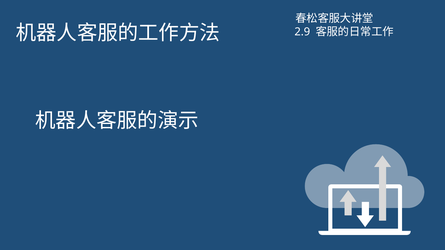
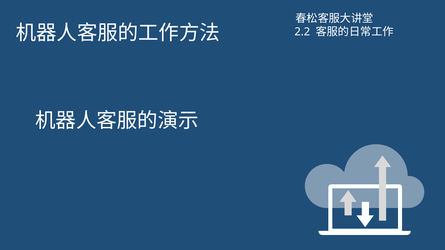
2.9: 2.9 -> 2.2
